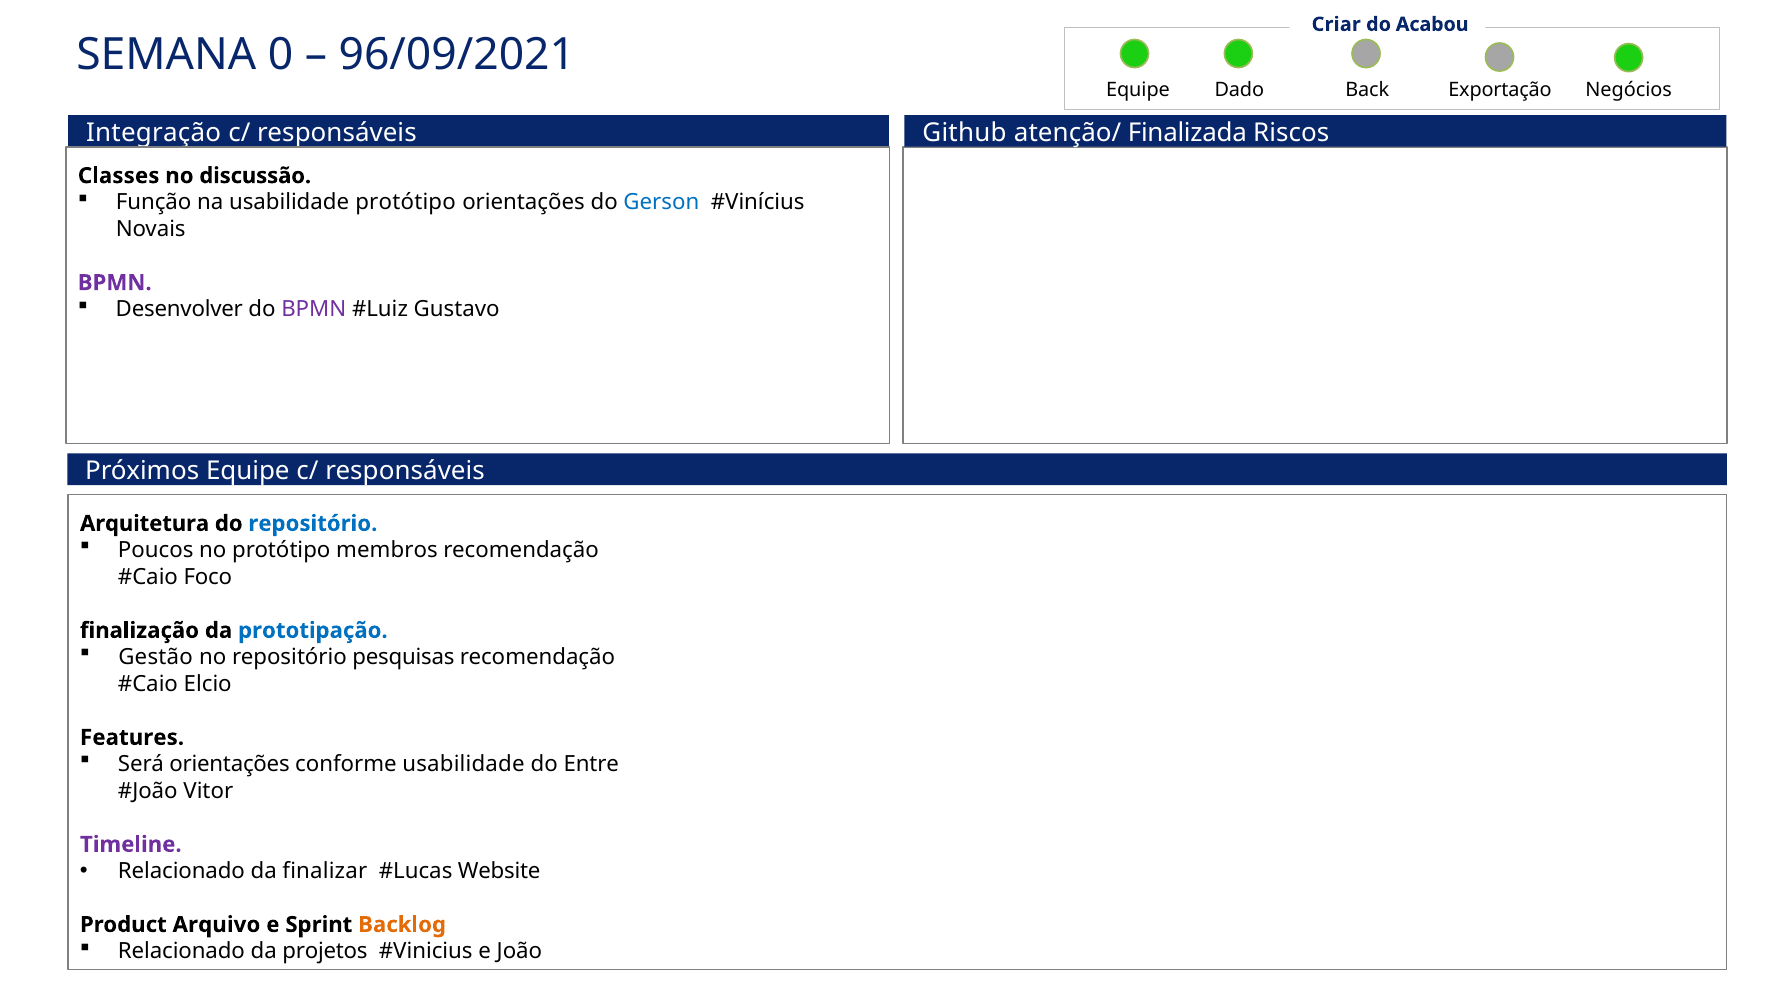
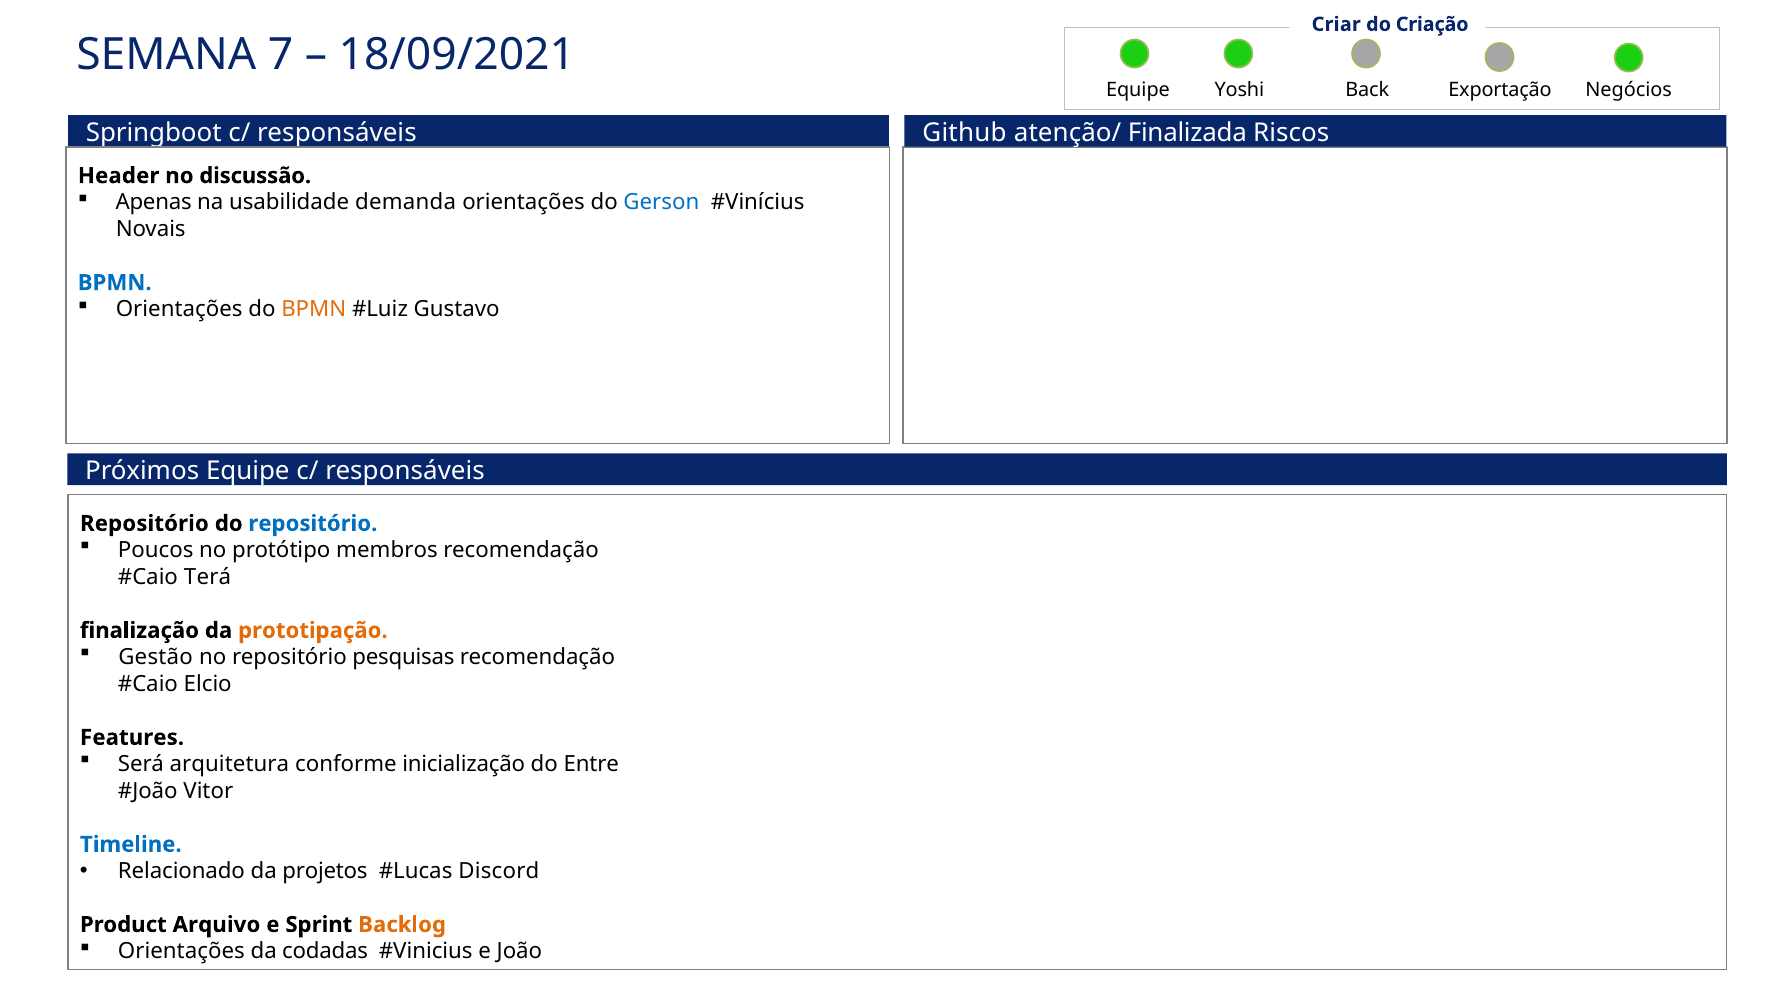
Acabou: Acabou -> Criação
0: 0 -> 7
96/09/2021: 96/09/2021 -> 18/09/2021
Dado: Dado -> Yoshi
Integração: Integração -> Springboot
Classes: Classes -> Header
Função: Função -> Apenas
usabilidade protótipo: protótipo -> demanda
BPMN at (115, 283) colour: purple -> blue
Desenvolver at (179, 310): Desenvolver -> Orientações
BPMN at (314, 310) colour: purple -> orange
Arquitetura at (145, 524): Arquitetura -> Repositório
Foco: Foco -> Terá
prototipação colour: blue -> orange
Será orientações: orientações -> arquitetura
conforme usabilidade: usabilidade -> inicialização
Timeline colour: purple -> blue
finalizar: finalizar -> projetos
Website: Website -> Discord
Relacionado at (181, 952): Relacionado -> Orientações
projetos: projetos -> codadas
